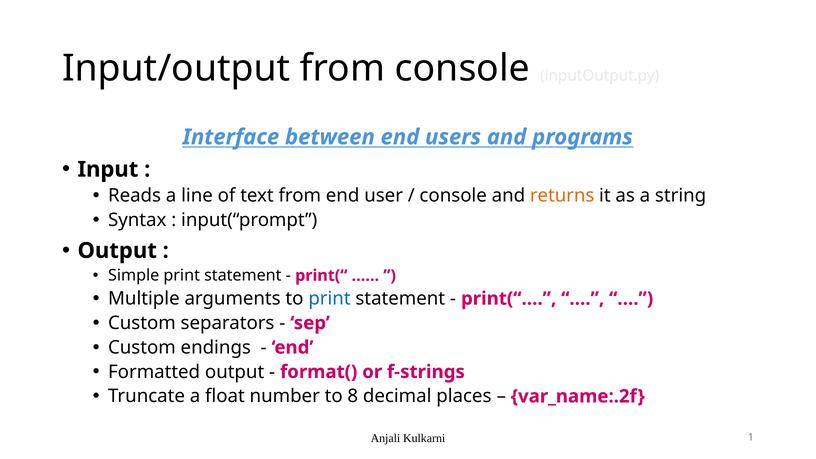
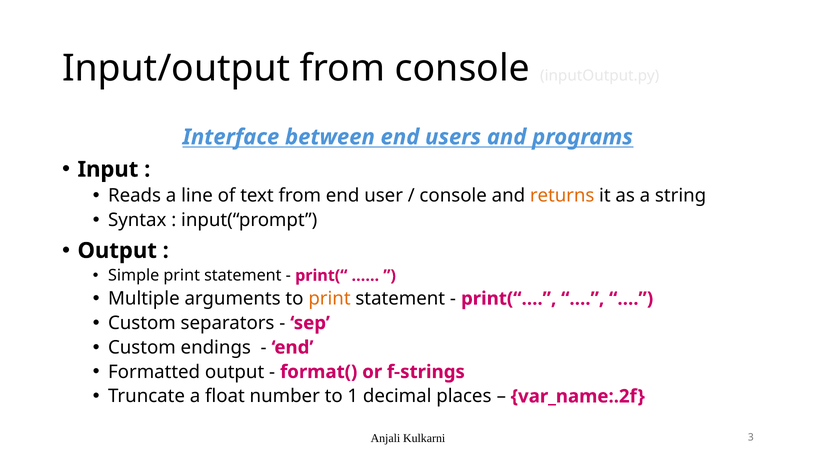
print at (330, 299) colour: blue -> orange
8: 8 -> 1
1: 1 -> 3
